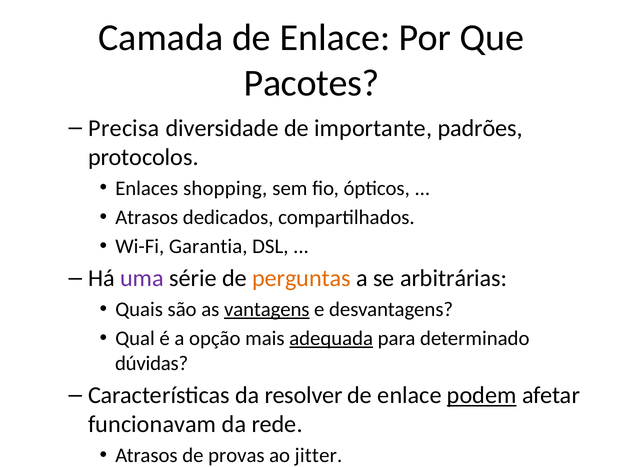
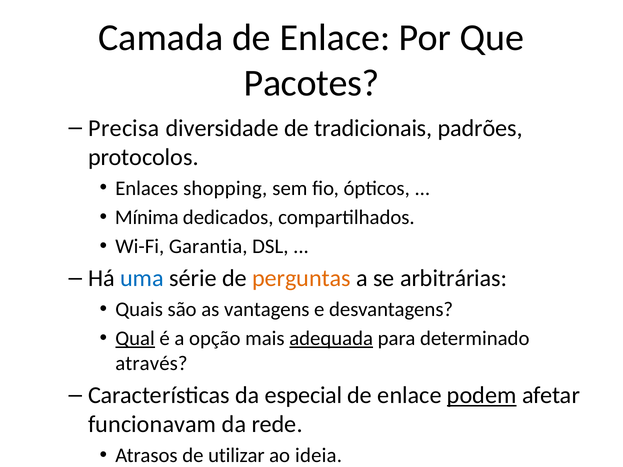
importante: importante -> tradicionais
Atrasos at (147, 217): Atrasos -> Mínima
uma colour: purple -> blue
vantagens underline: present -> none
Qual underline: none -> present
dúvidas: dúvidas -> através
resolver: resolver -> especial
provas: provas -> utilizar
jitter: jitter -> ideia
